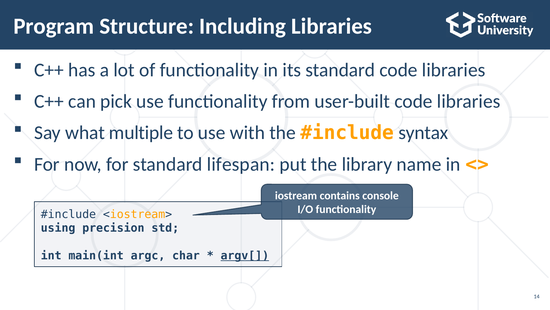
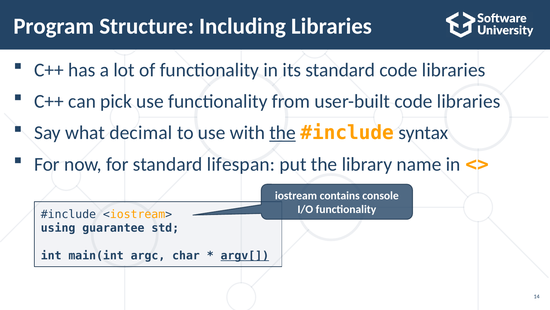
multiple: multiple -> decimal
the at (283, 133) underline: none -> present
precision: precision -> guarantee
